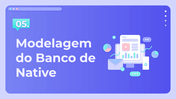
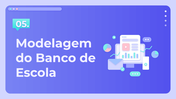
Native: Native -> Escola
